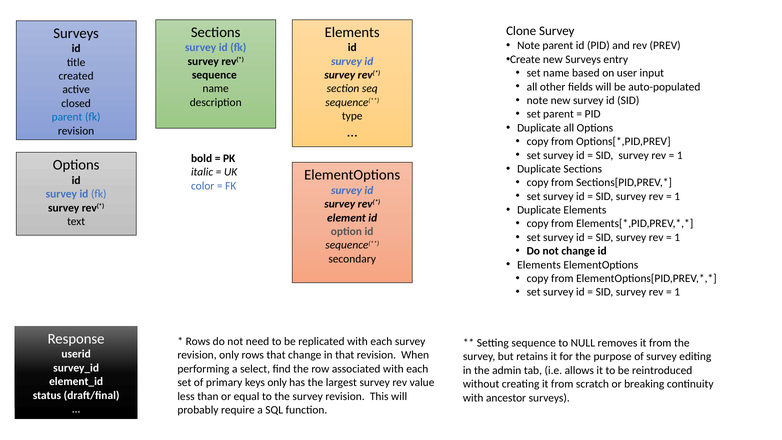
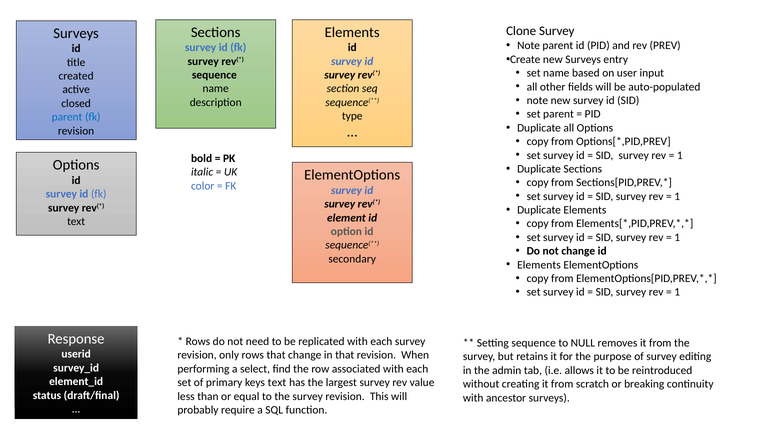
keys only: only -> text
